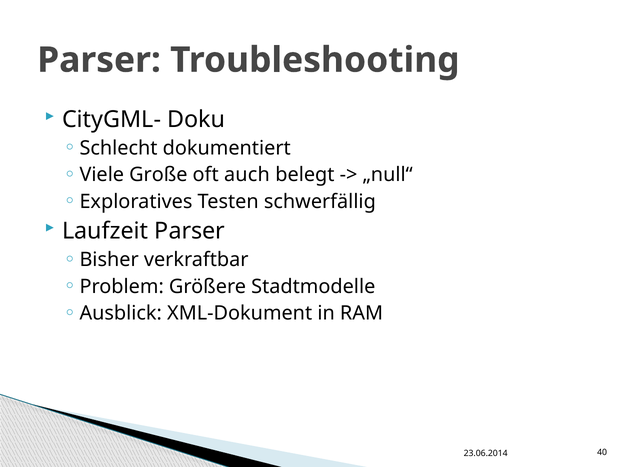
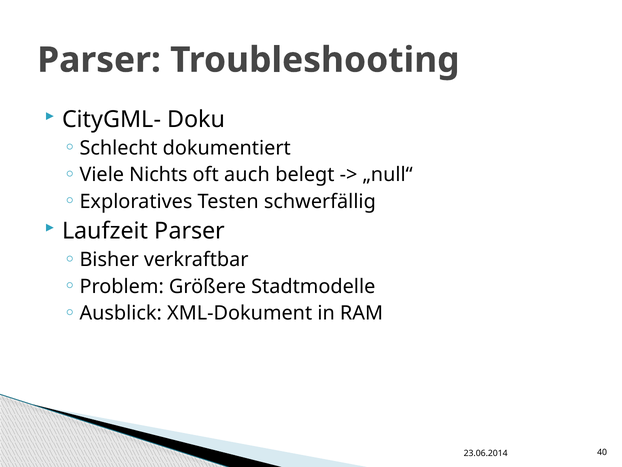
Große: Große -> Nichts
